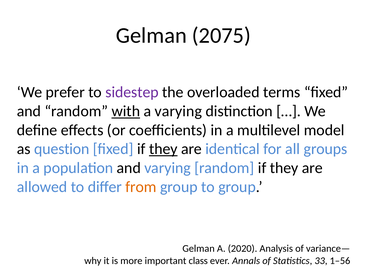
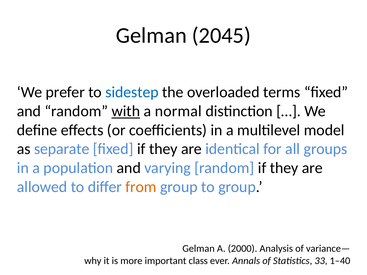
2075: 2075 -> 2045
sidestep colour: purple -> blue
a varying: varying -> normal
question: question -> separate
they at (163, 149) underline: present -> none
2020: 2020 -> 2000
1–56: 1–56 -> 1–40
